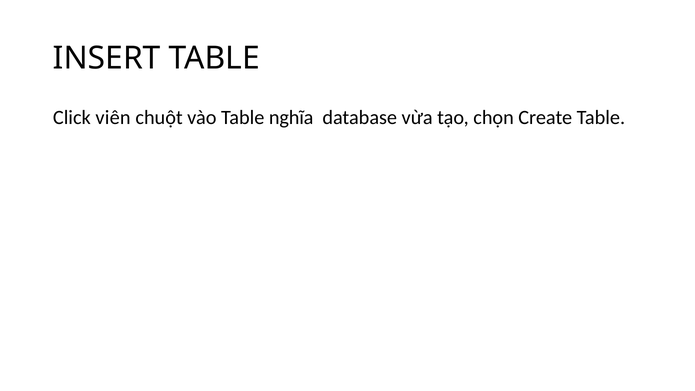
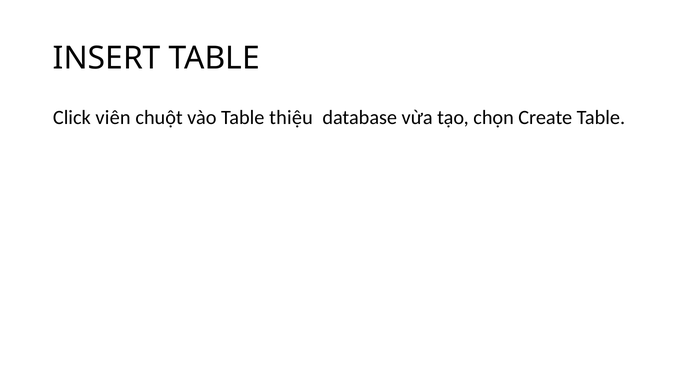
nghĩa: nghĩa -> thiệu
